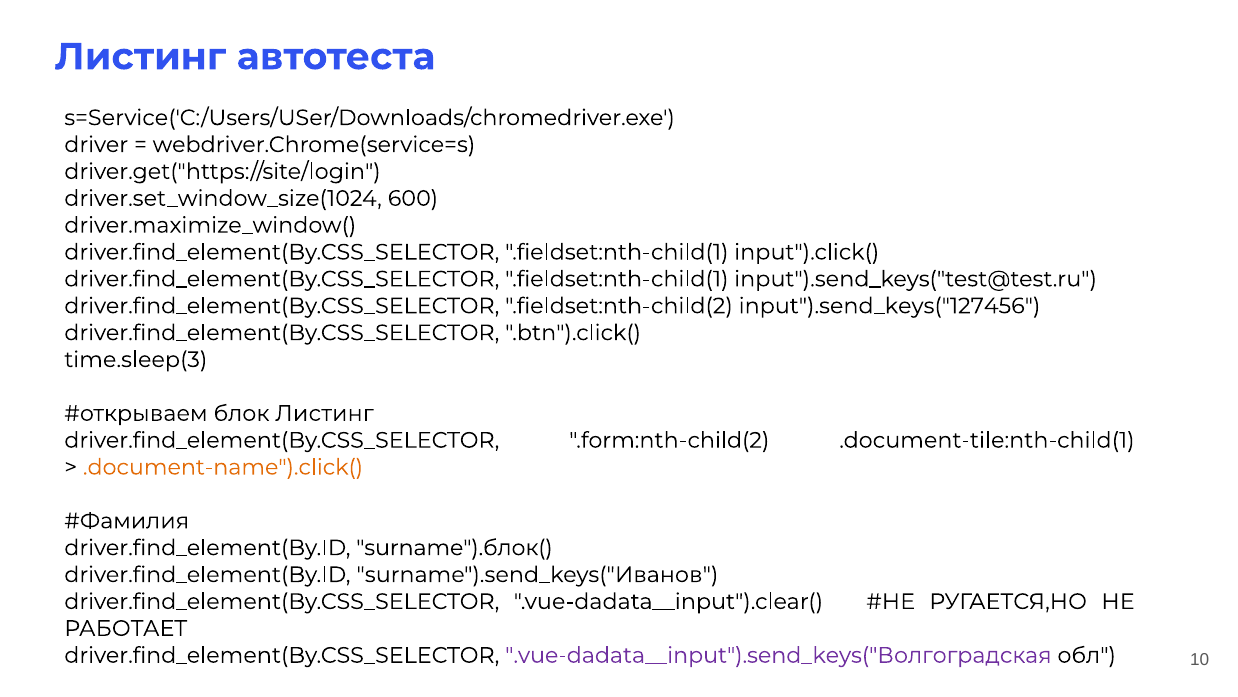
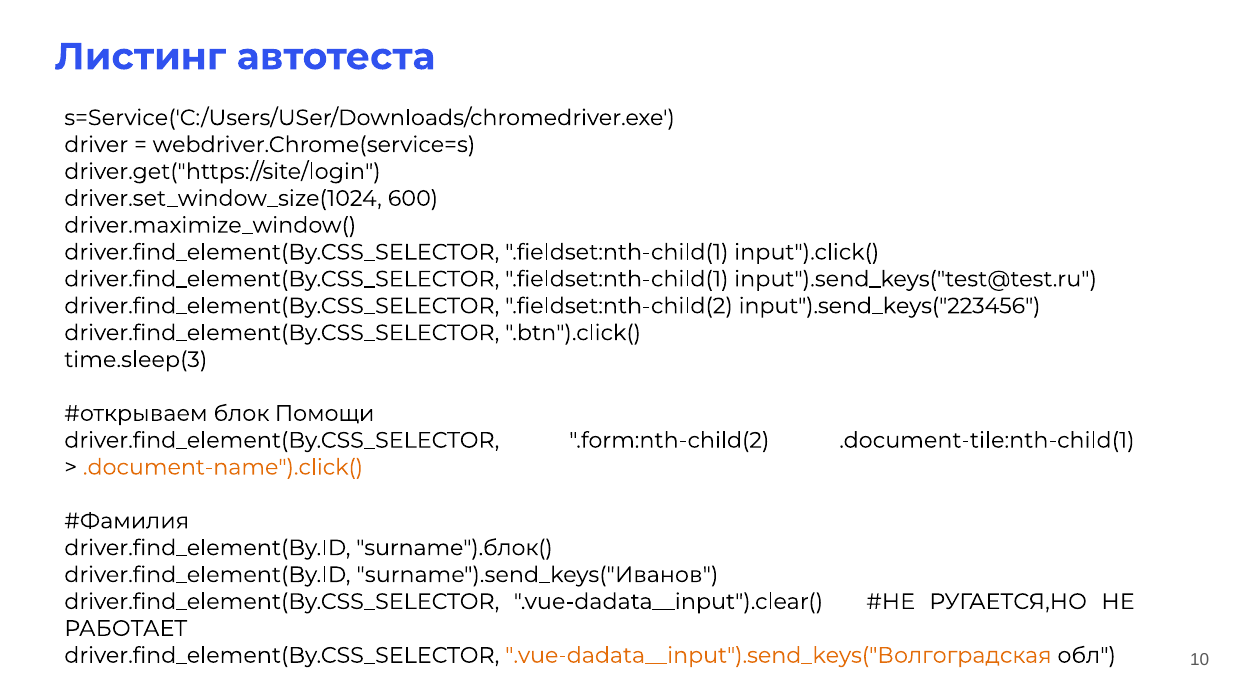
input").send_keys("127456: input").send_keys("127456 -> input").send_keys("223456
блок Листинг: Листинг -> Помощи
.vue-dadata__input").send_keys("Волгоградская colour: purple -> orange
